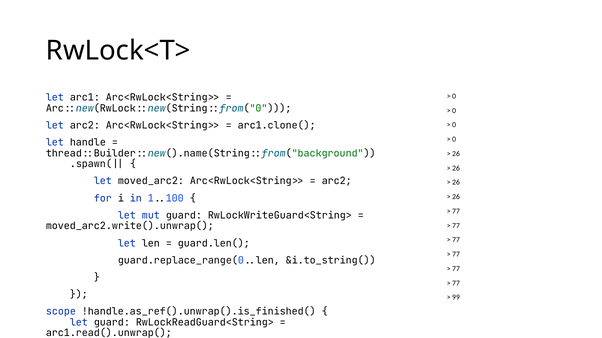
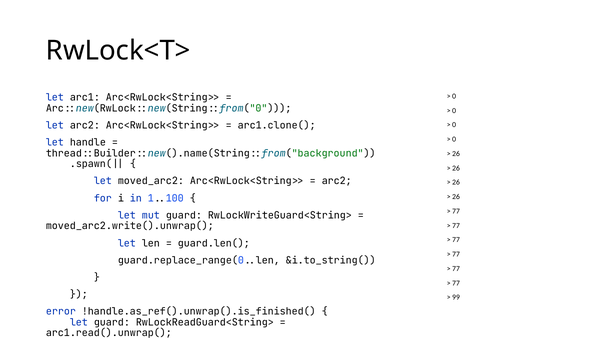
scope: scope -> error
